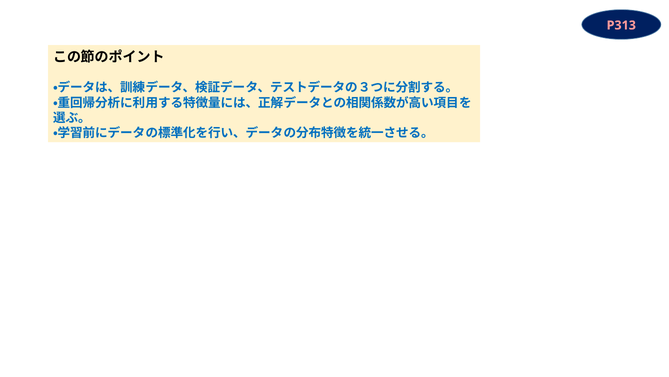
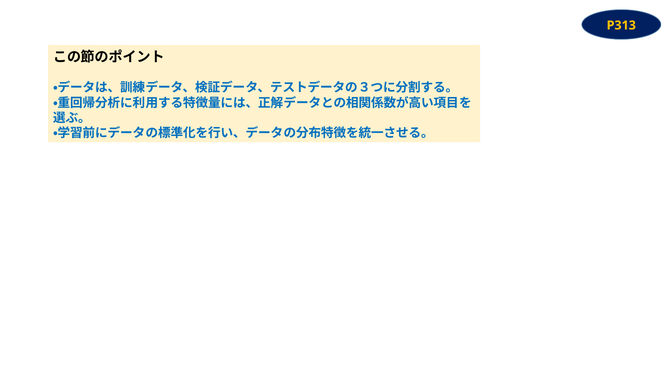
P313 colour: pink -> yellow
